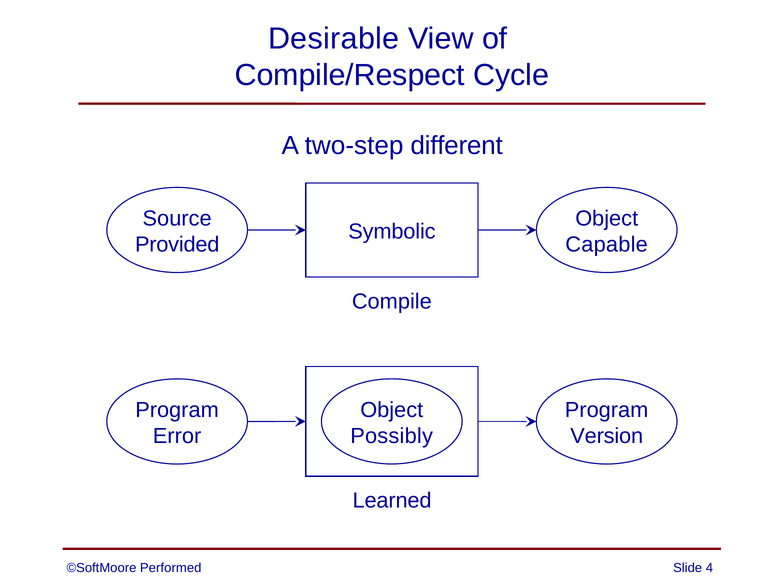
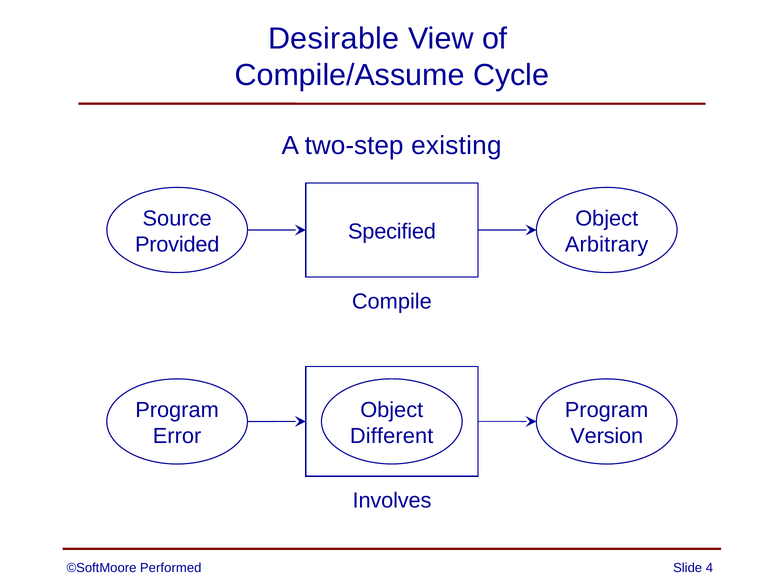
Compile/Respect: Compile/Respect -> Compile/Assume
different: different -> existing
Symbolic: Symbolic -> Specified
Capable: Capable -> Arbitrary
Possibly: Possibly -> Different
Learned: Learned -> Involves
